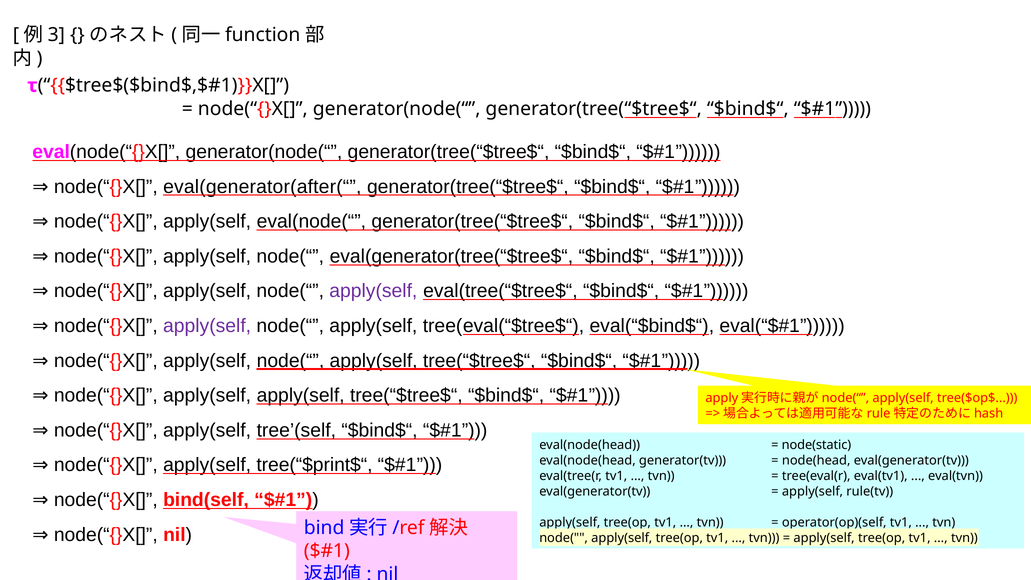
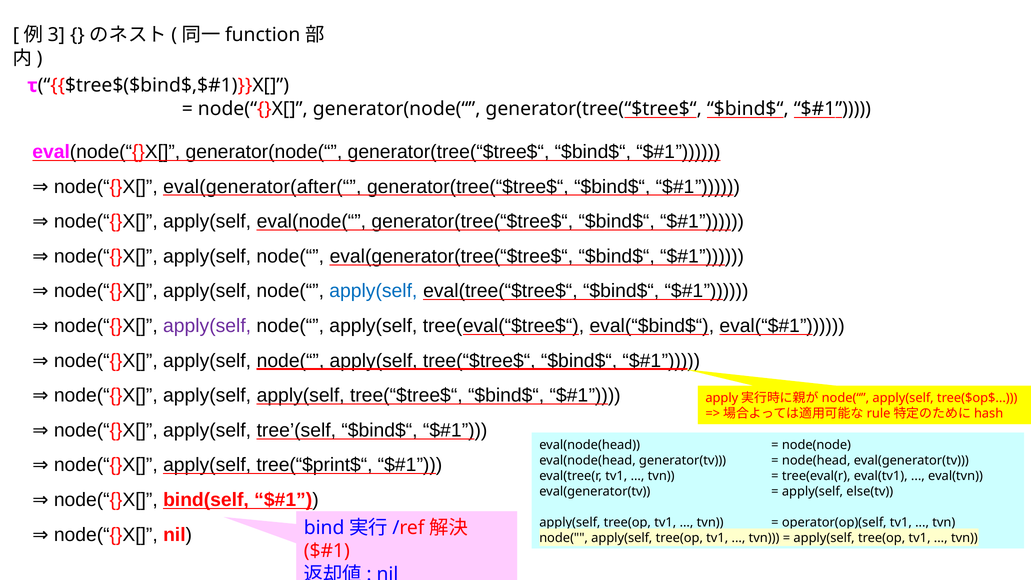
apply(self at (373, 291) colour: purple -> blue
node(static: node(static -> node(node
rule(tv: rule(tv -> else(tv
